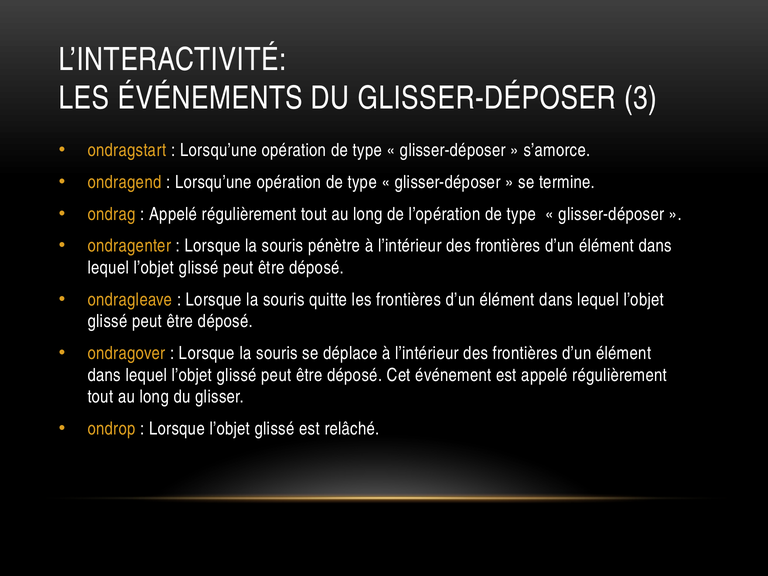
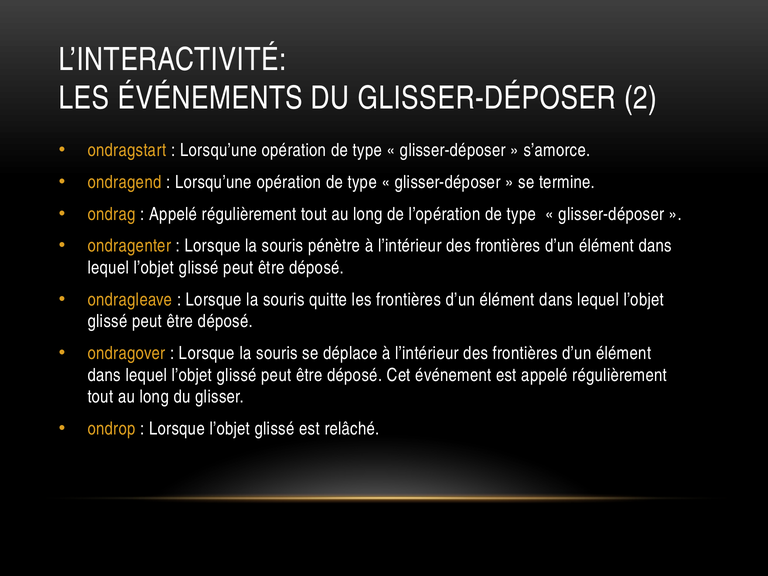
3: 3 -> 2
